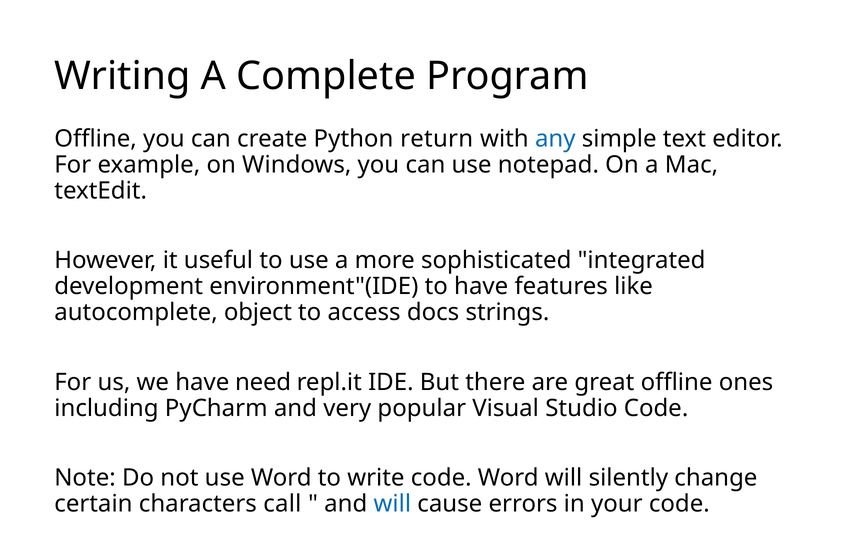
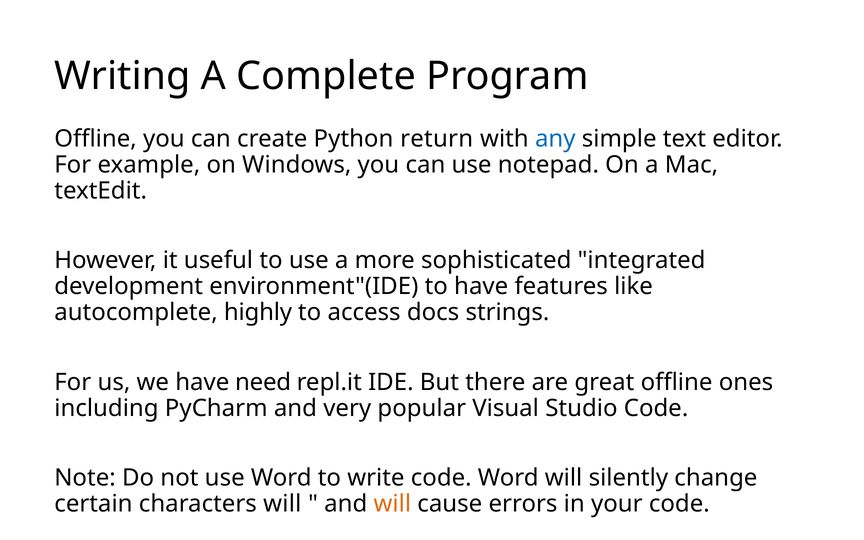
object: object -> highly
characters call: call -> will
will at (392, 504) colour: blue -> orange
